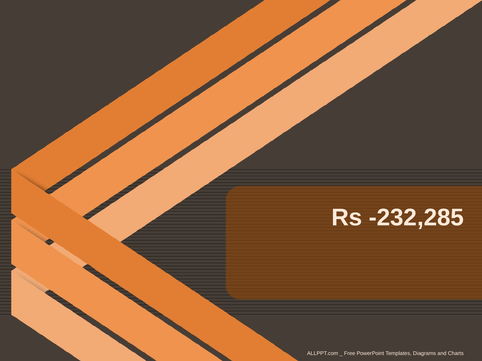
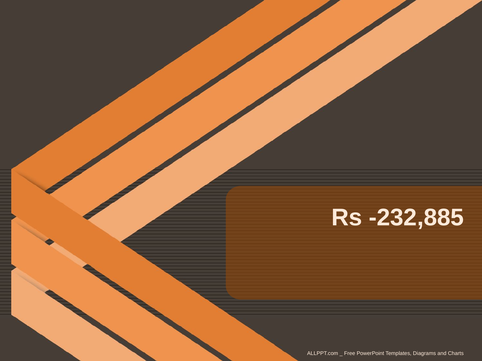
-232,285: -232,285 -> -232,885
